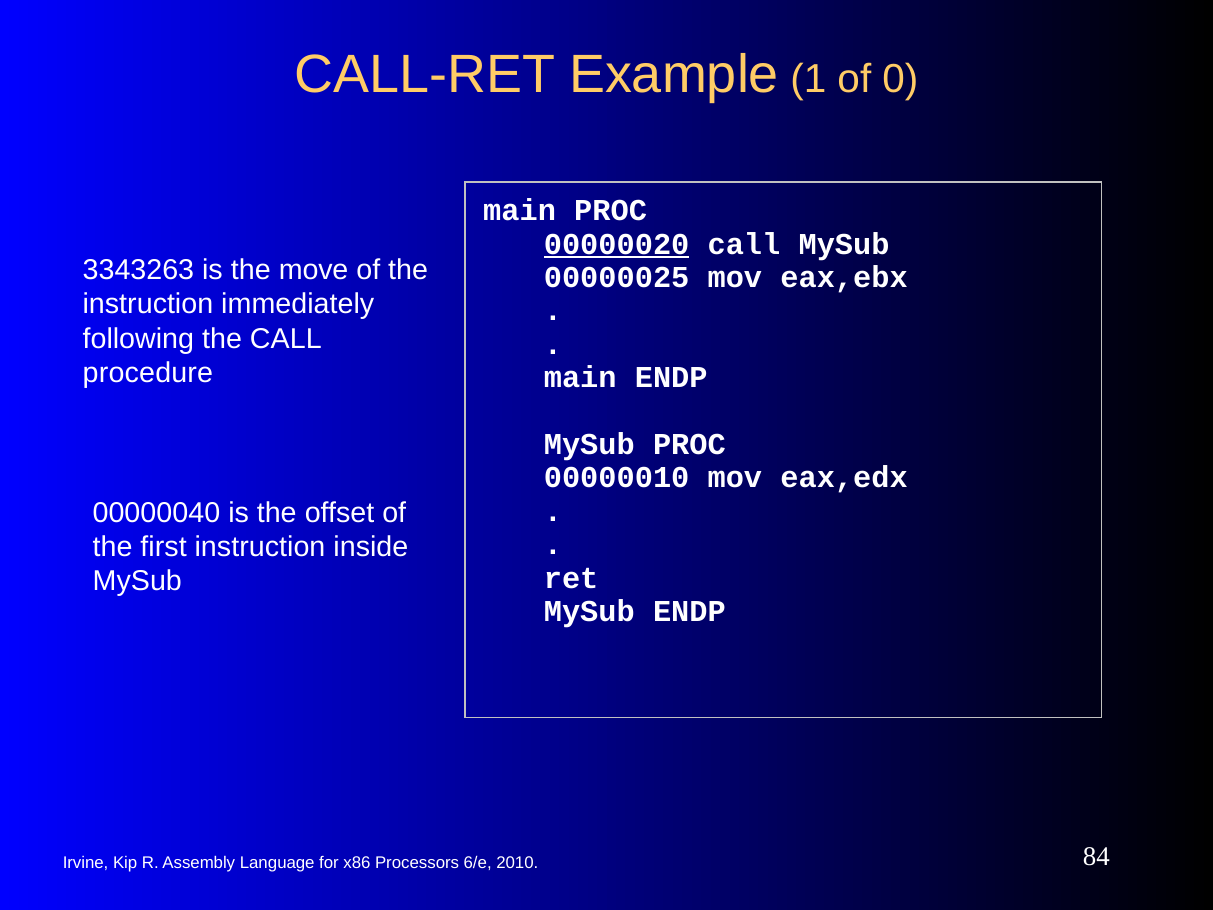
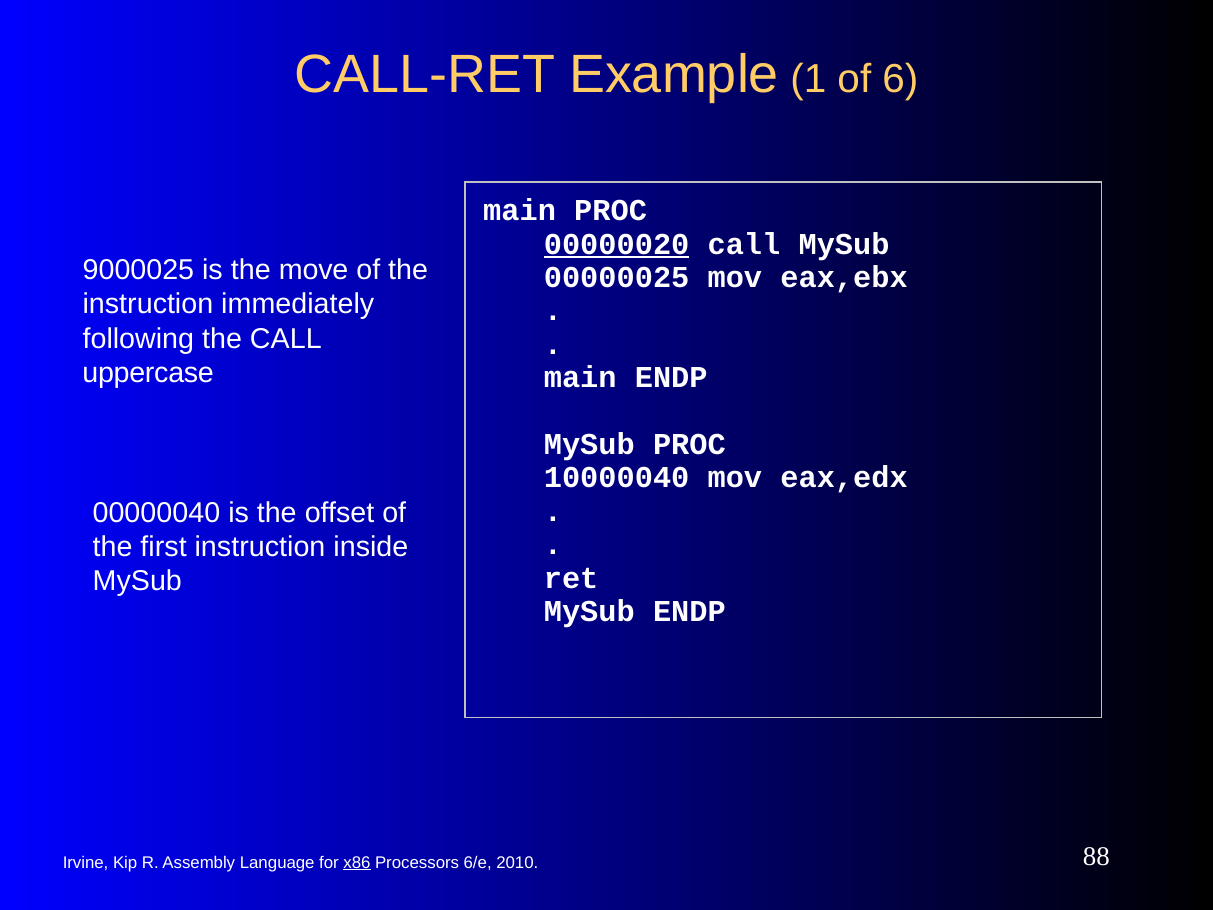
0: 0 -> 6
3343263: 3343263 -> 9000025
procedure: procedure -> uppercase
00000010: 00000010 -> 10000040
x86 underline: none -> present
84: 84 -> 88
